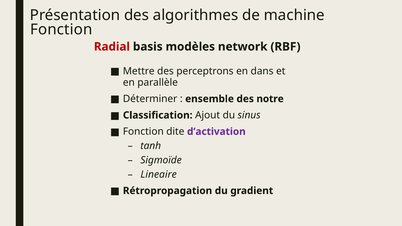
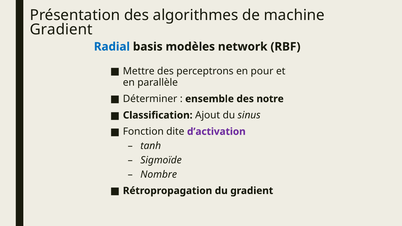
Fonction at (61, 30): Fonction -> Gradient
Radial colour: red -> blue
dans: dans -> pour
Lineaire: Lineaire -> Nombre
